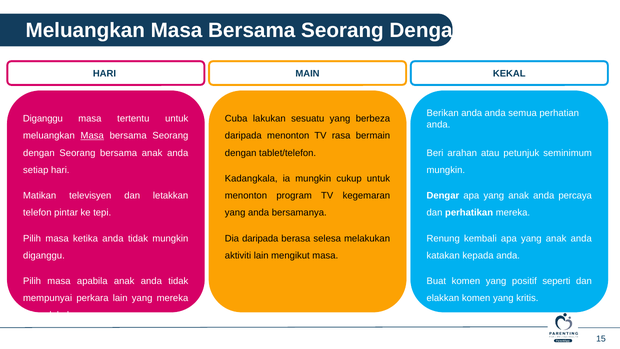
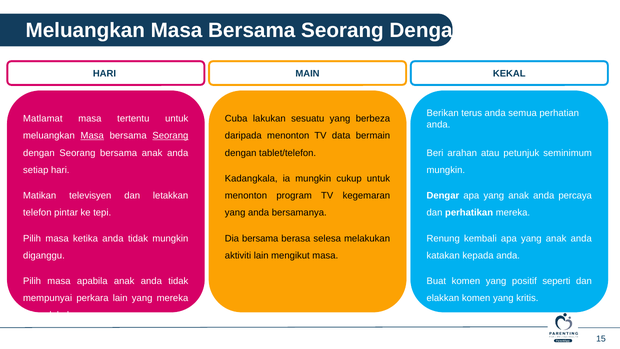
Berikan anda: anda -> terus
Diganggu at (43, 119): Diganggu -> Matlamat
Seorang at (170, 136) underline: none -> present
rasa: rasa -> data
Dia daripada: daripada -> bersama
